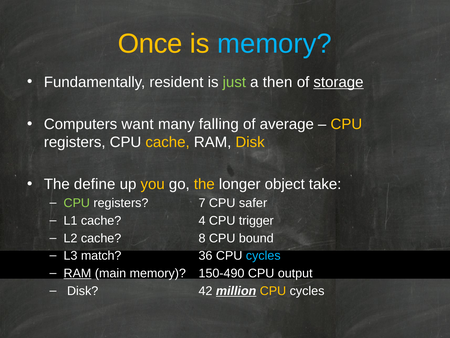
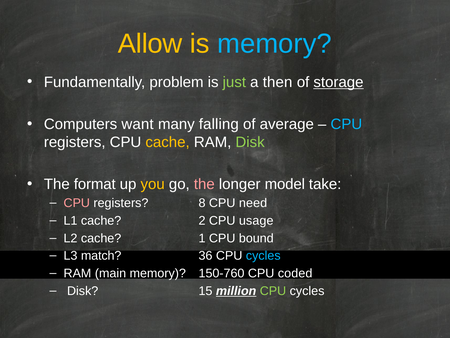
Once: Once -> Allow
resident: resident -> problem
CPU at (346, 124) colour: yellow -> light blue
Disk at (250, 142) colour: yellow -> light green
define: define -> format
the at (204, 184) colour: yellow -> pink
object: object -> model
CPU at (77, 203) colour: light green -> pink
7: 7 -> 8
safer: safer -> need
4: 4 -> 2
trigger: trigger -> usage
8: 8 -> 1
RAM at (77, 273) underline: present -> none
150-490: 150-490 -> 150-760
output: output -> coded
42: 42 -> 15
CPU at (273, 290) colour: yellow -> light green
